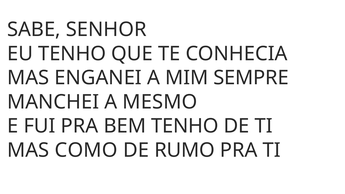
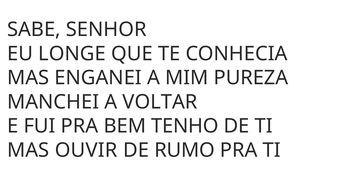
EU TENHO: TENHO -> LONGE
SEMPRE: SEMPRE -> PUREZA
MESMO: MESMO -> VOLTAR
COMO: COMO -> OUVIR
